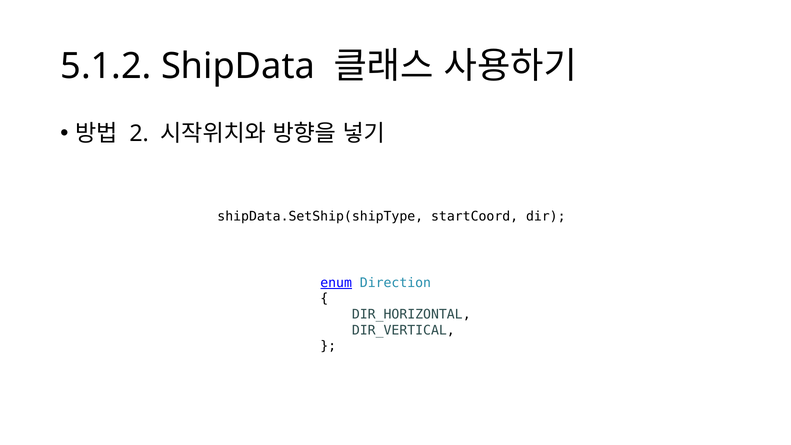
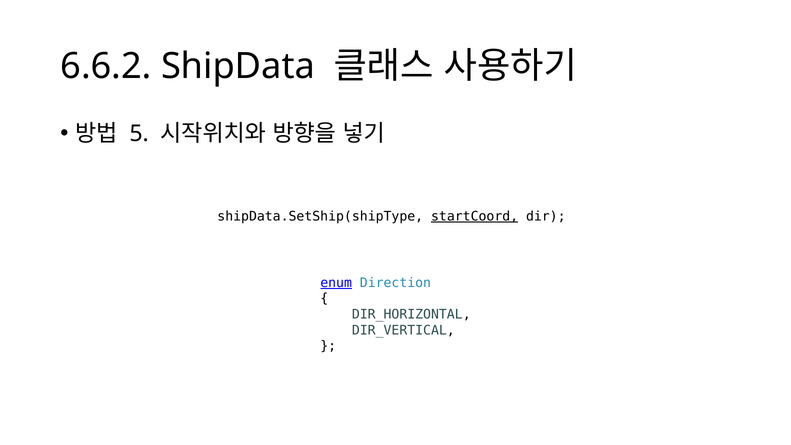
5.1.2: 5.1.2 -> 6.6.2
2: 2 -> 5
startCoord underline: none -> present
